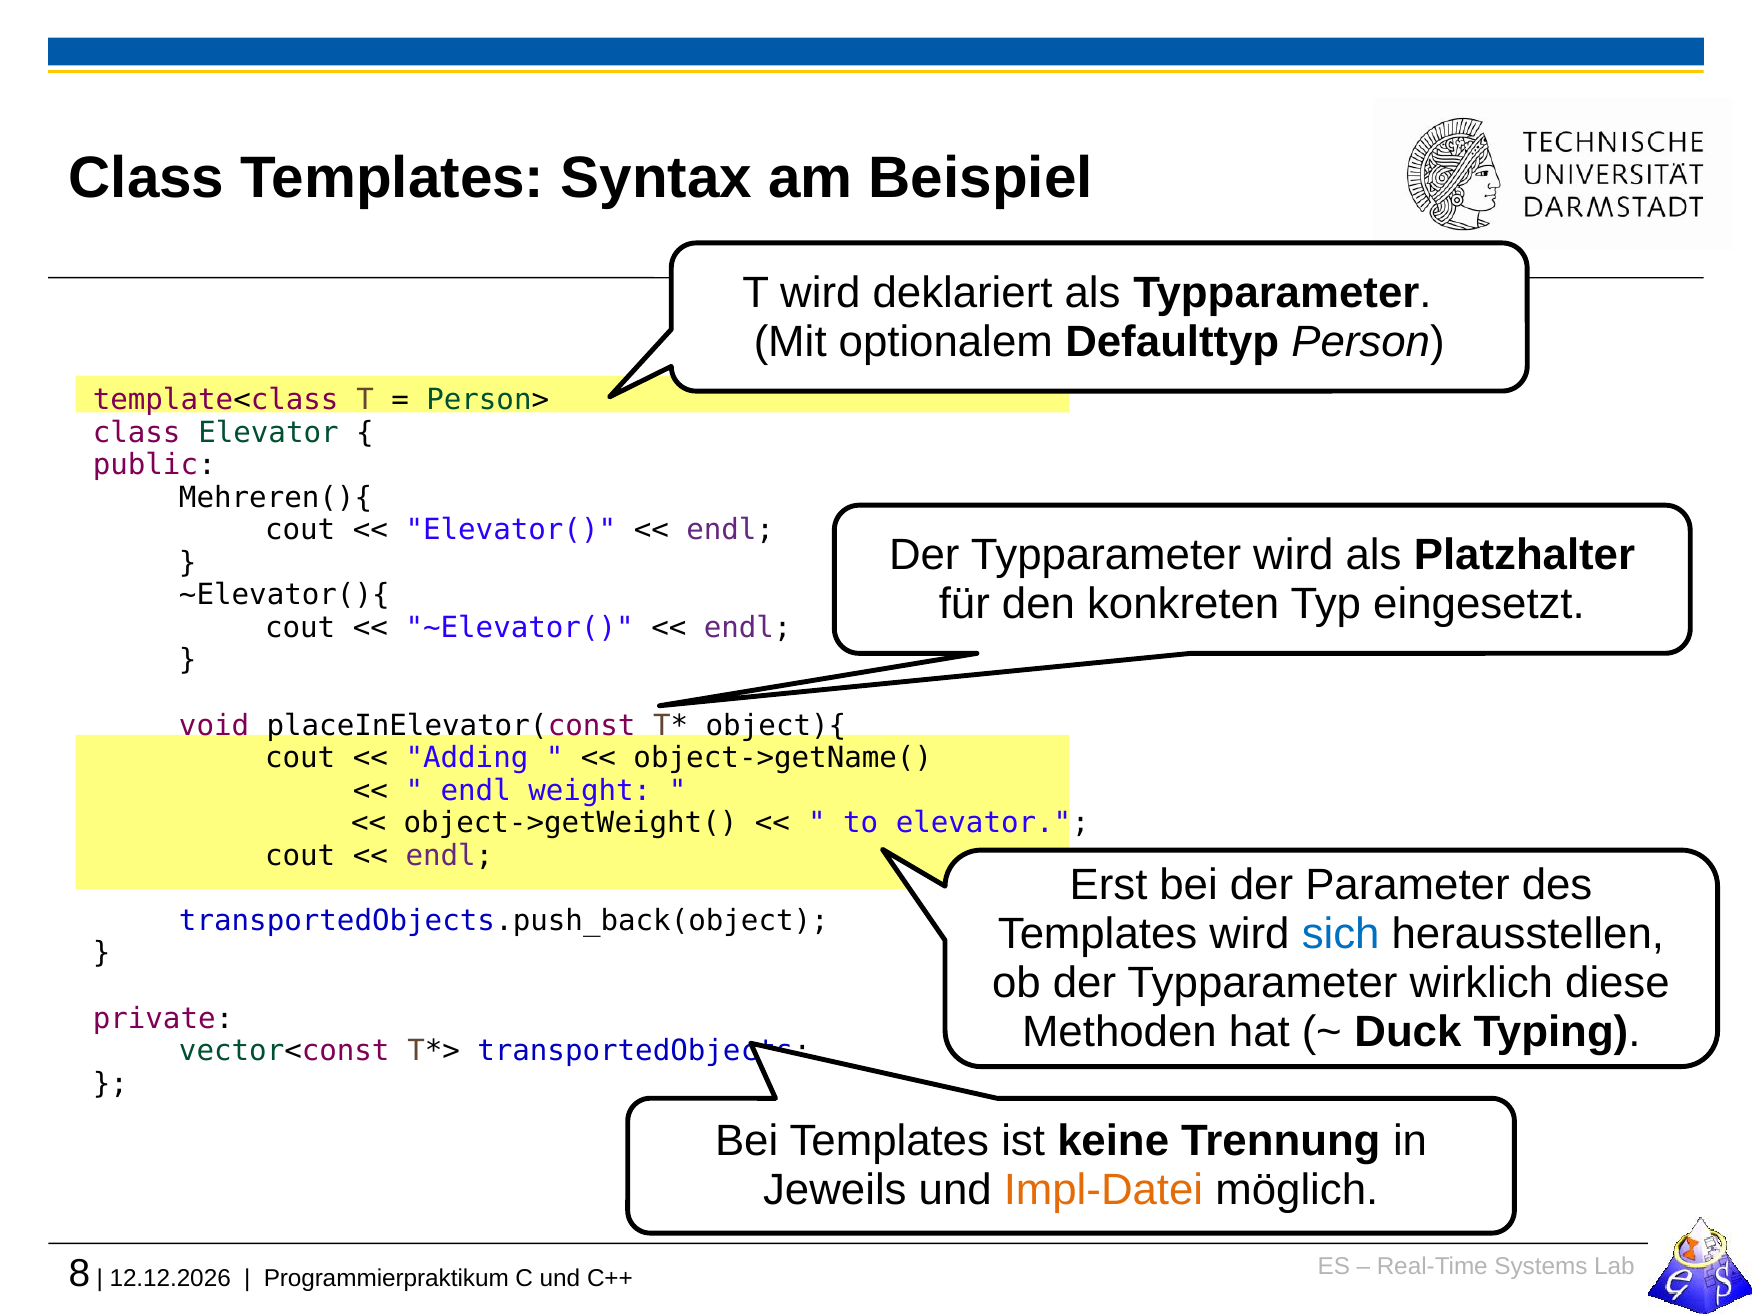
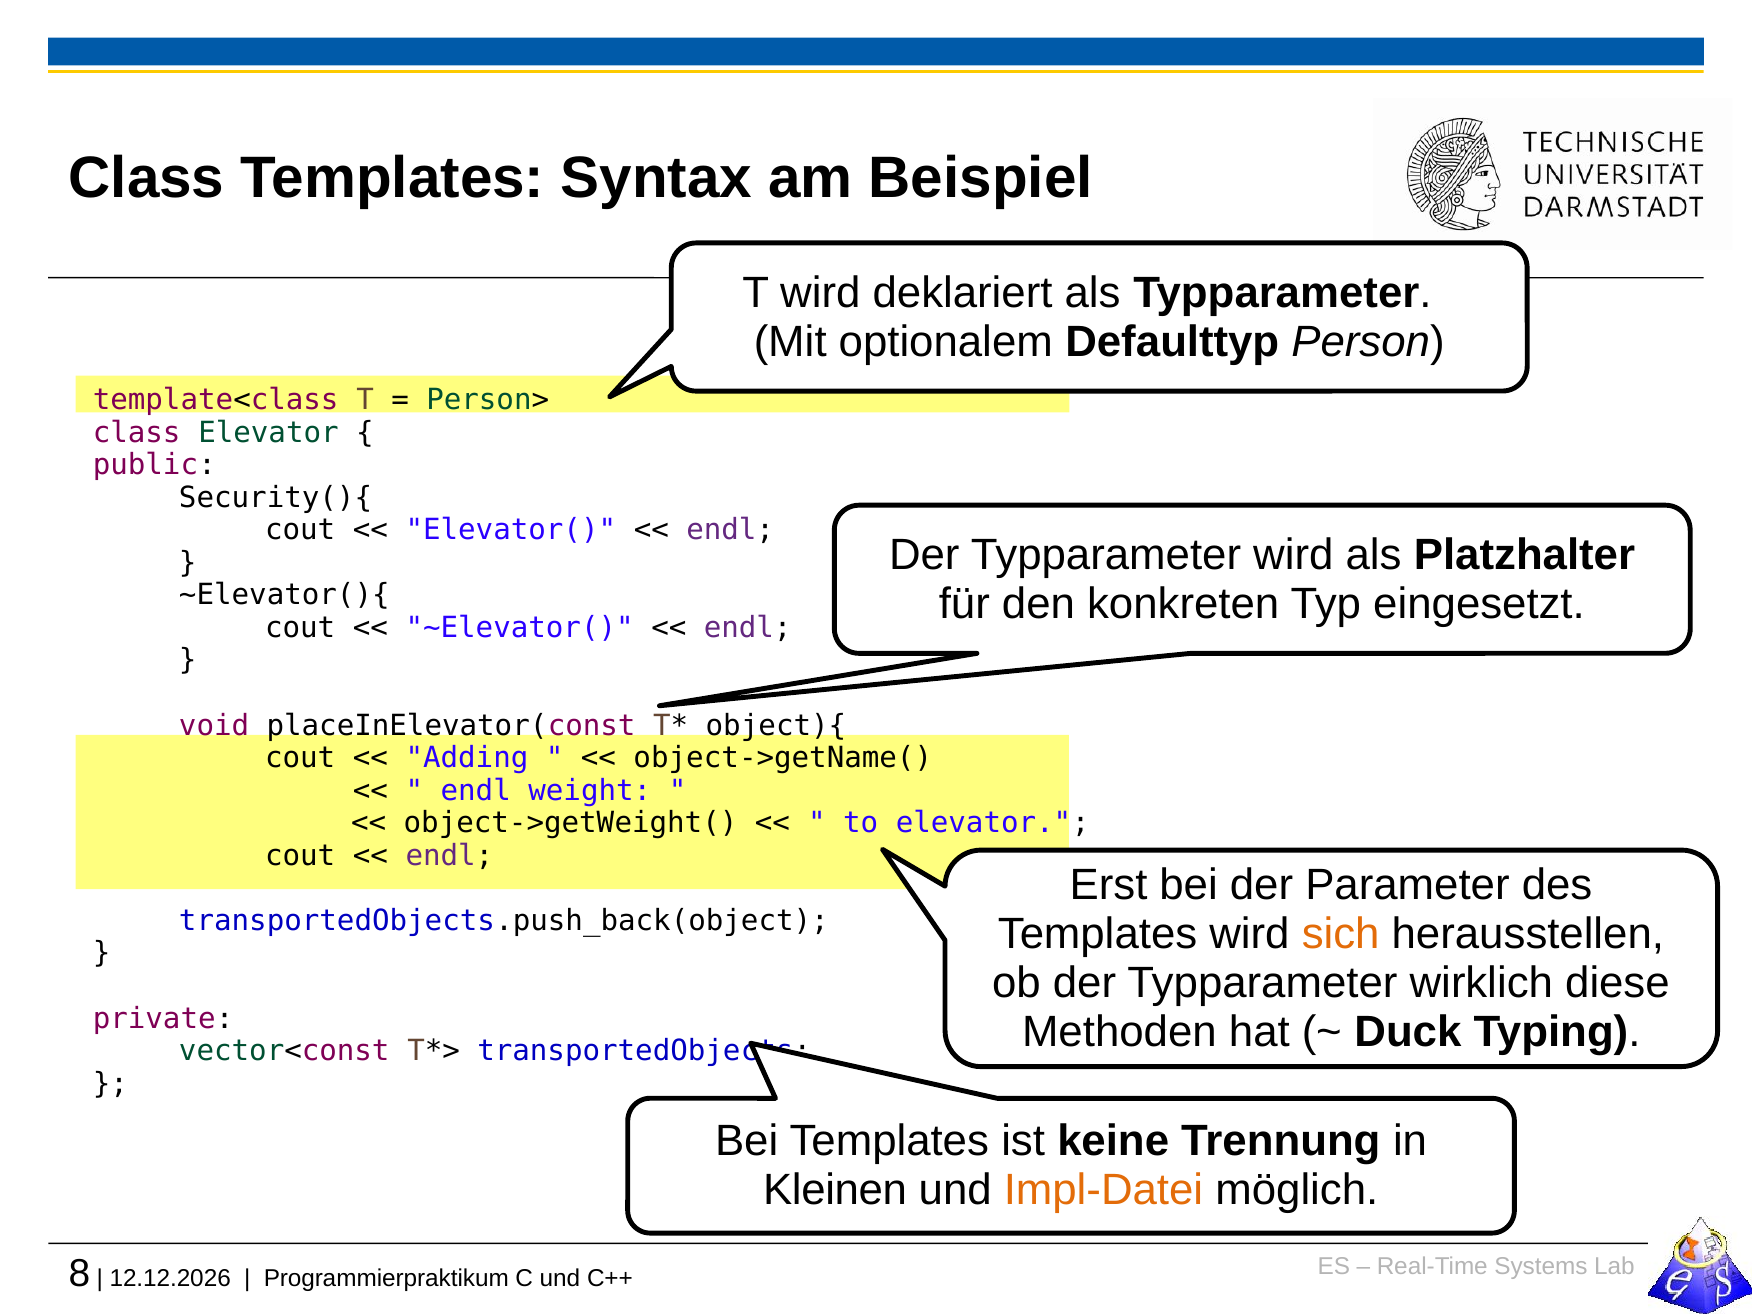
Mehreren(){: Mehreren(){ -> Security(){
sich colour: blue -> orange
Jeweils: Jeweils -> Kleinen
